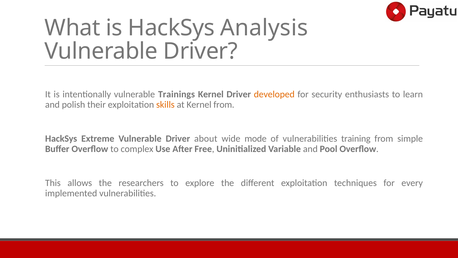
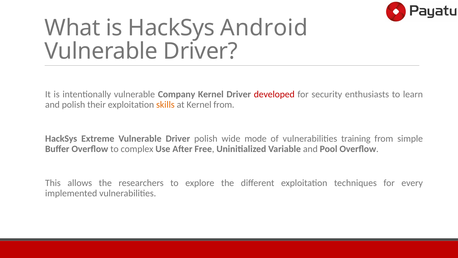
Analysis: Analysis -> Android
Trainings: Trainings -> Company
developed colour: orange -> red
Driver about: about -> polish
